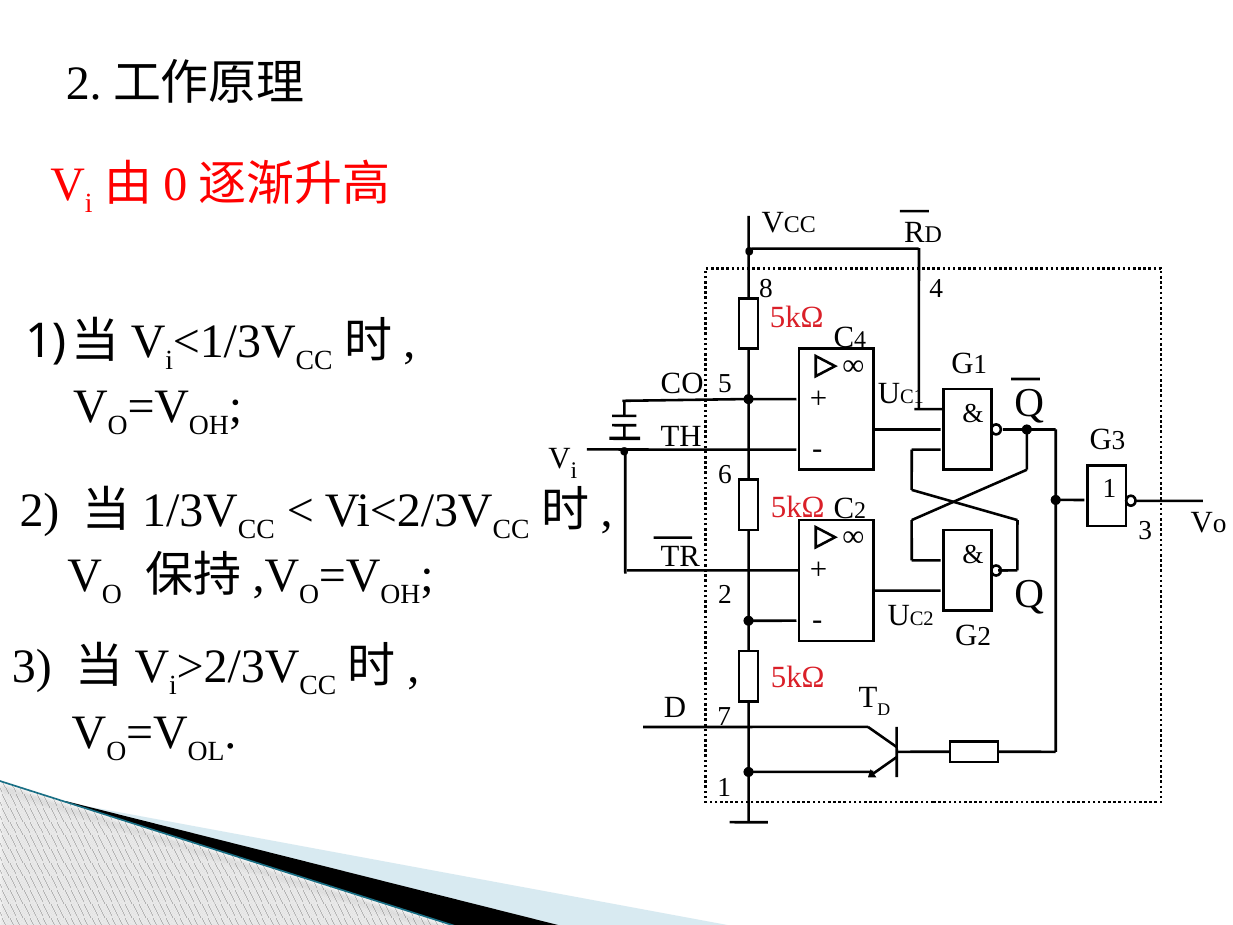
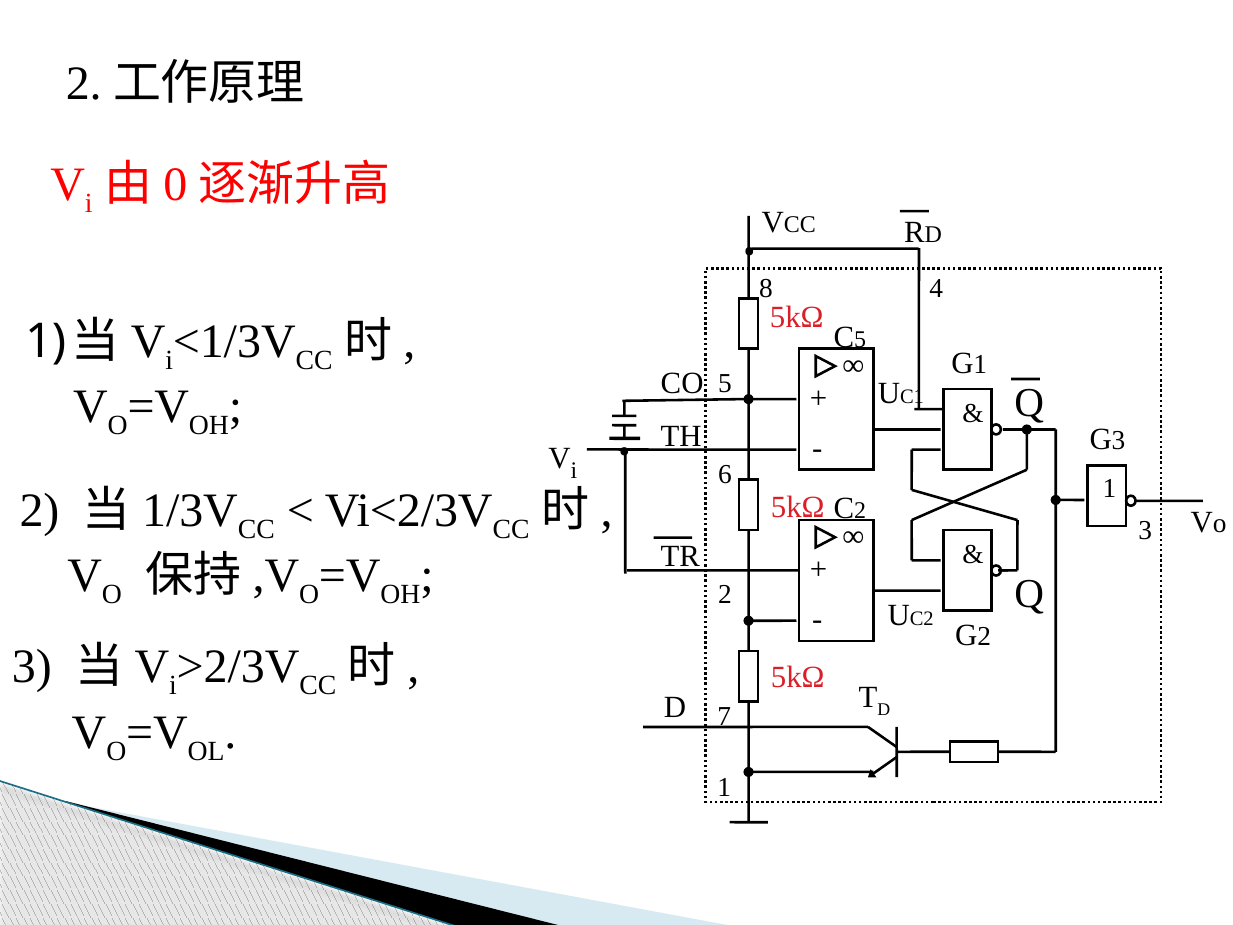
4 at (860, 339): 4 -> 5
